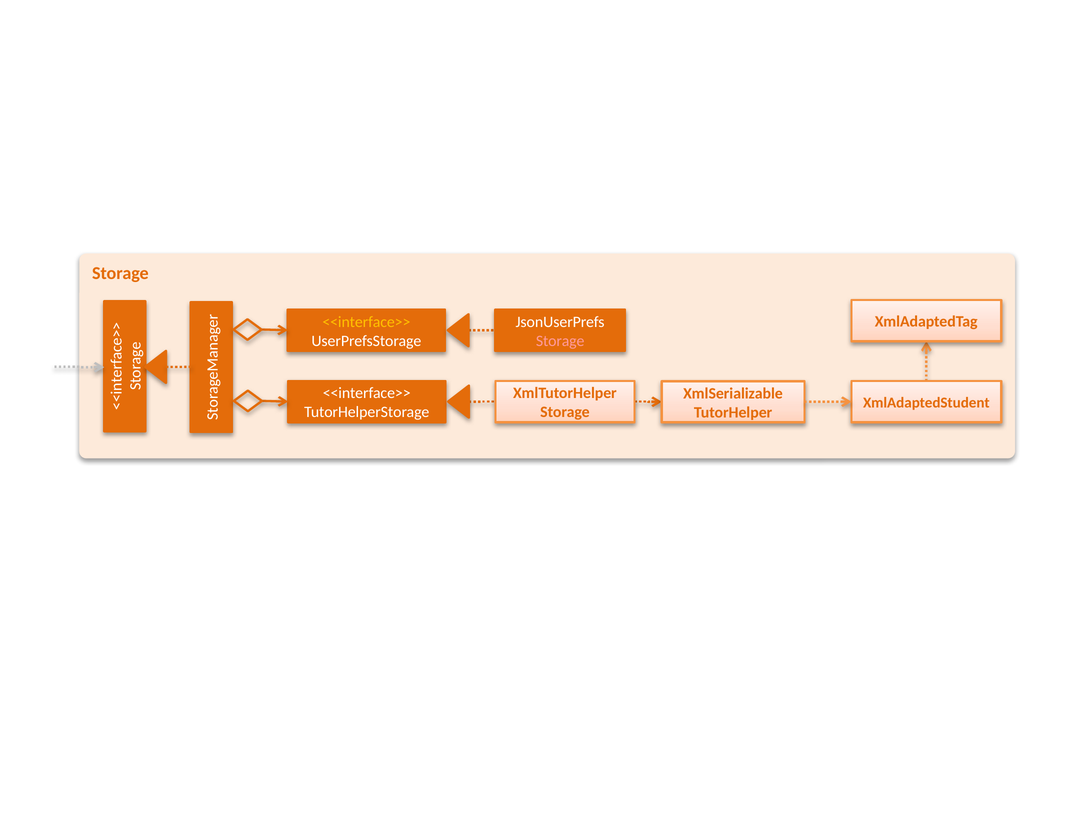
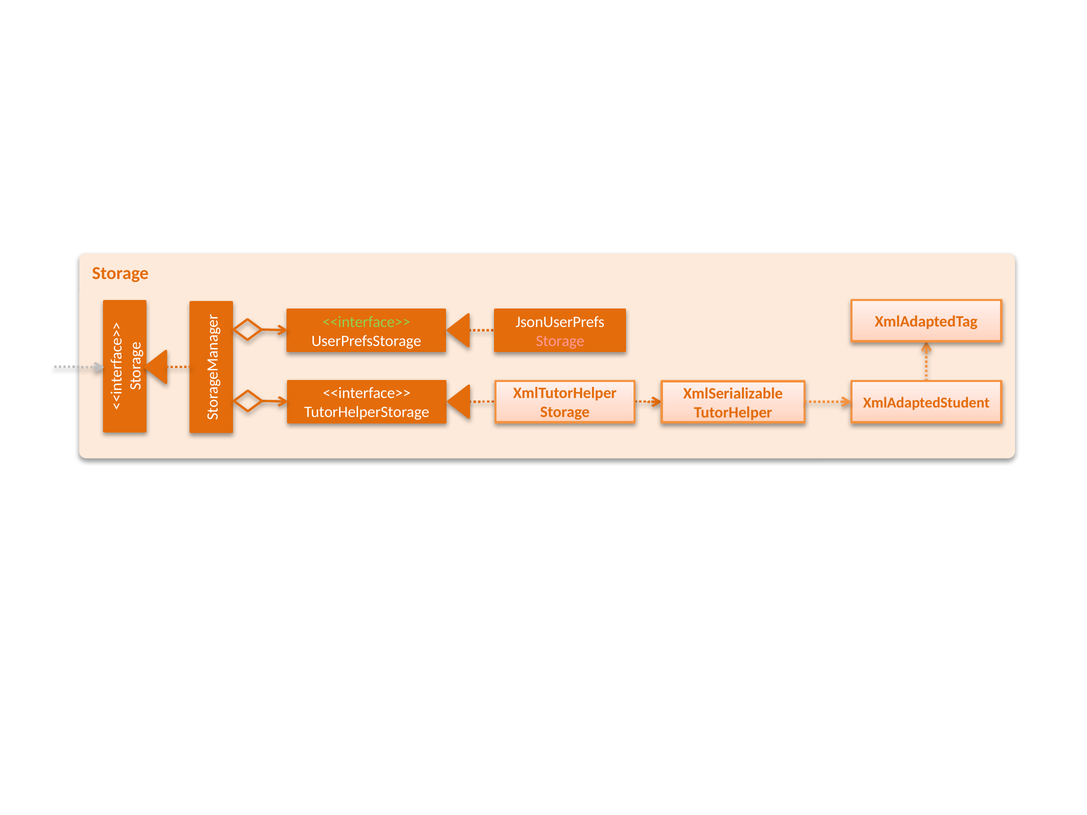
<<interface>> at (366, 322) colour: yellow -> light green
